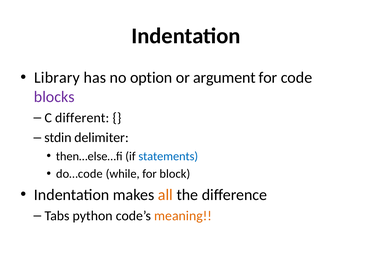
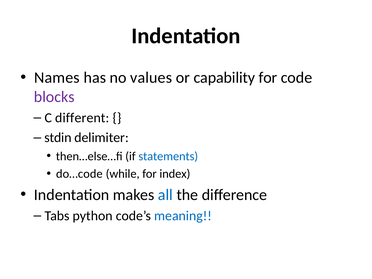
Library: Library -> Names
option: option -> values
argument: argument -> capability
block: block -> index
all colour: orange -> blue
meaning colour: orange -> blue
